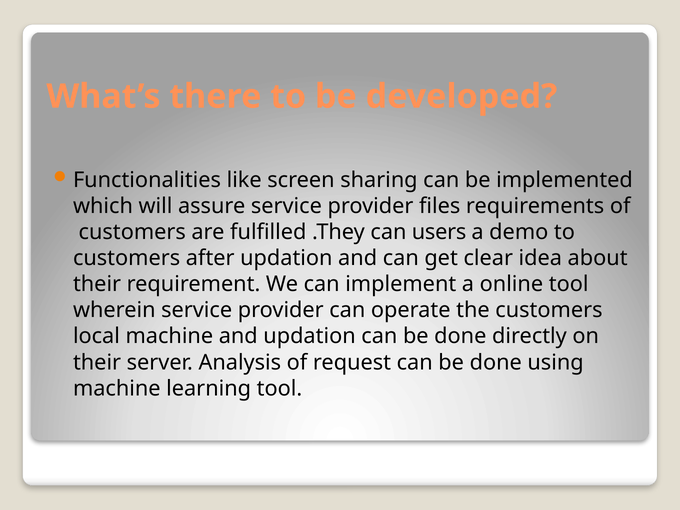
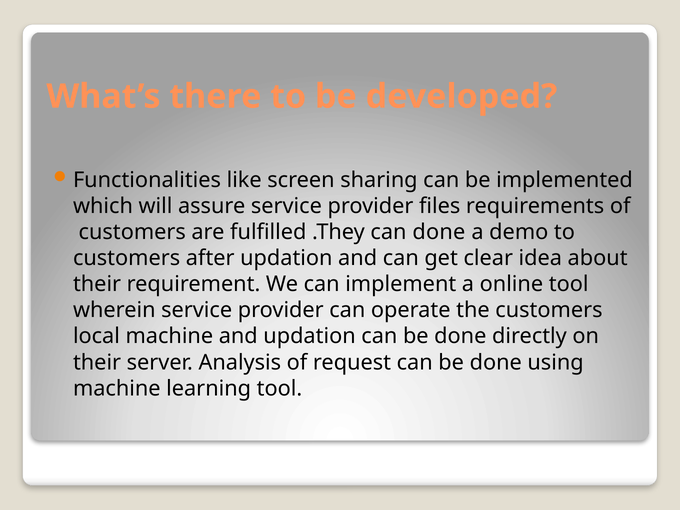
can users: users -> done
